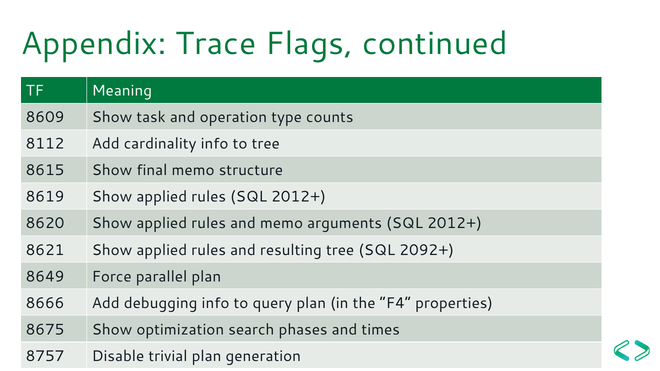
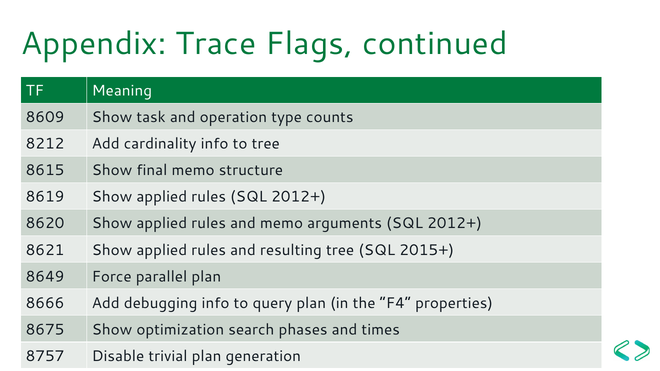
8112: 8112 -> 8212
2092+: 2092+ -> 2015+
